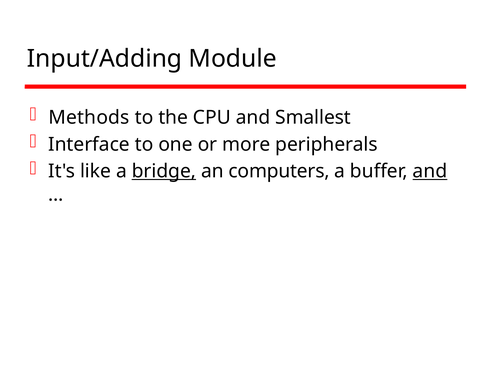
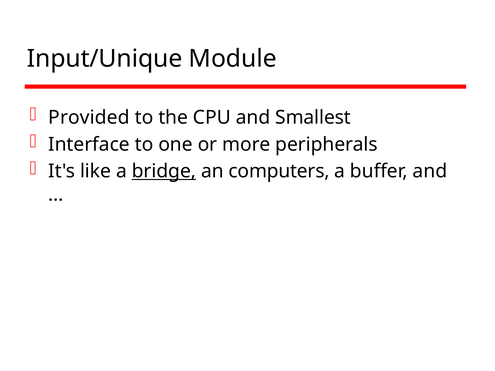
Input/Adding: Input/Adding -> Input/Unique
Methods: Methods -> Provided
and at (430, 171) underline: present -> none
